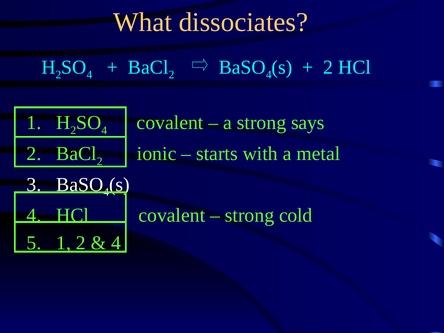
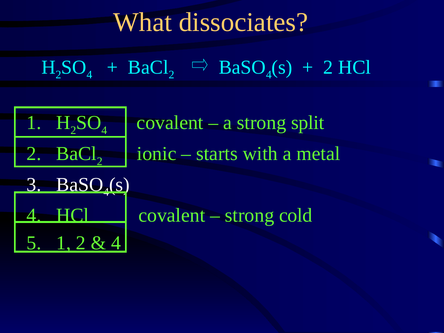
says: says -> split
